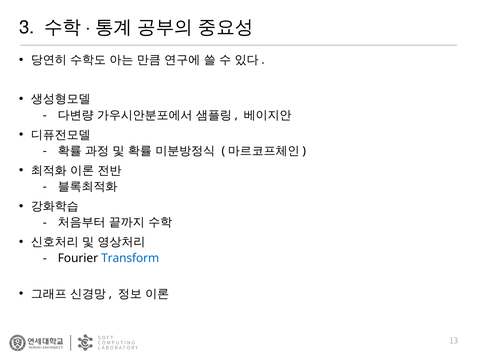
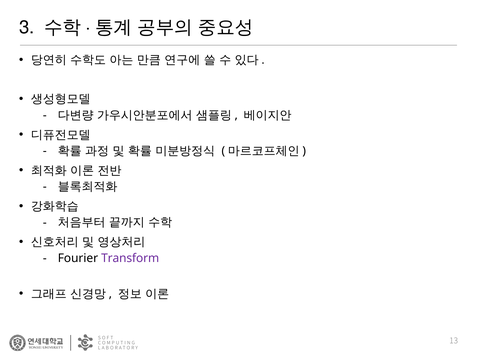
Transform colour: blue -> purple
